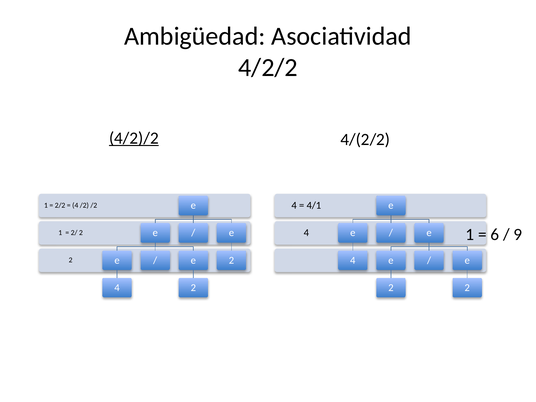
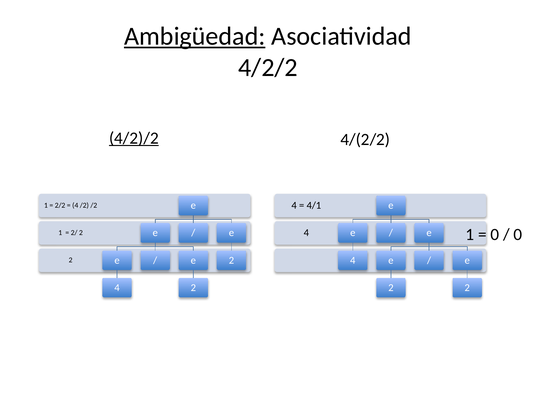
Ambigüedad underline: none -> present
6 at (495, 235): 6 -> 0
9 at (518, 235): 9 -> 0
